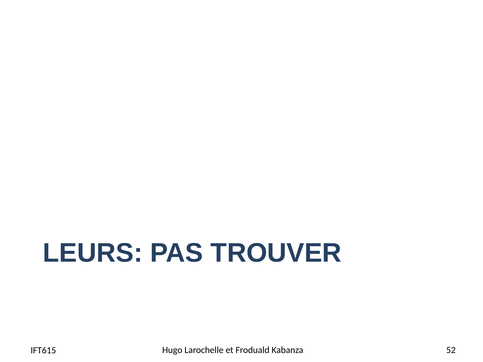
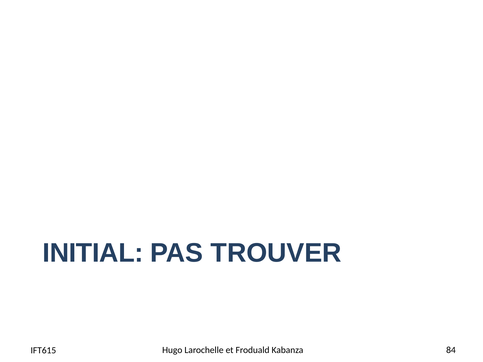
LEURS: LEURS -> INITIAL
52: 52 -> 84
